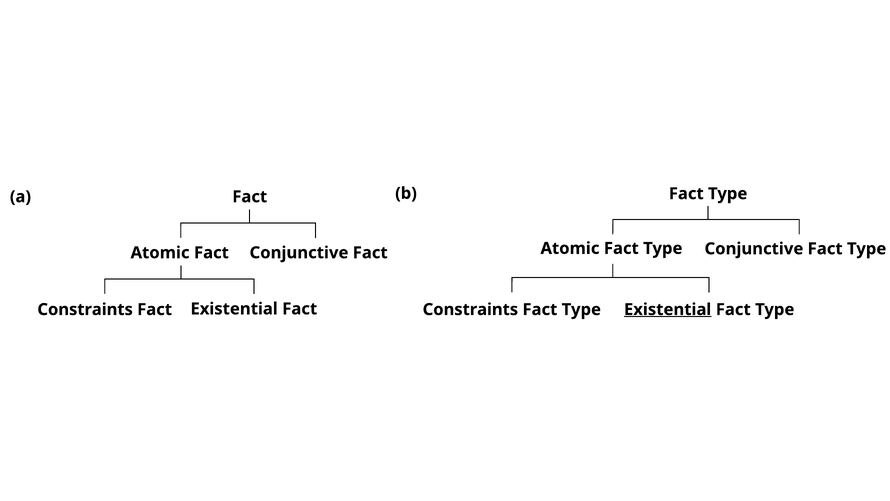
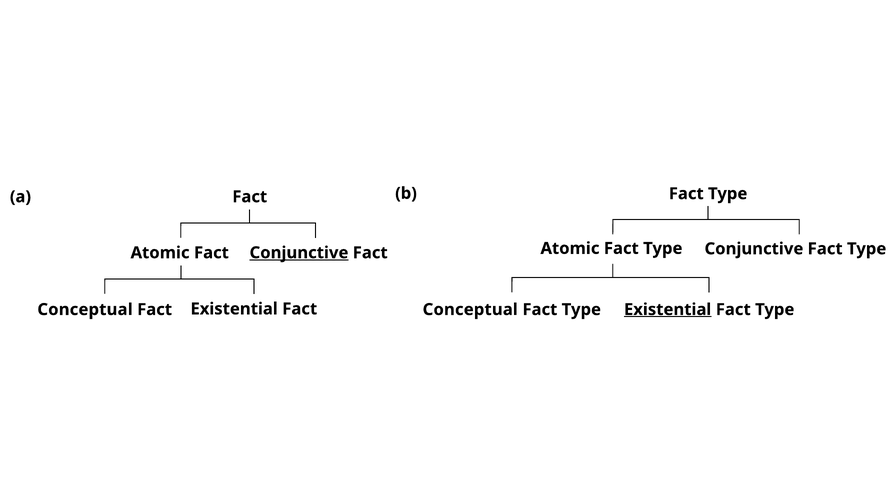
Conjunctive at (299, 253) underline: none -> present
Constraints at (85, 309): Constraints -> Conceptual
Constraints at (470, 309): Constraints -> Conceptual
